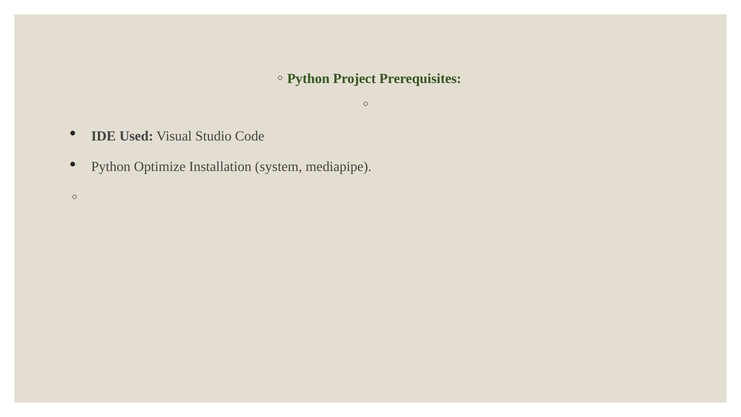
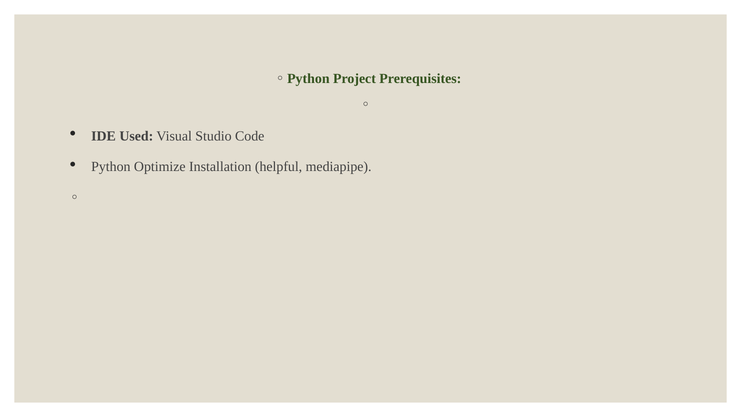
system: system -> helpful
